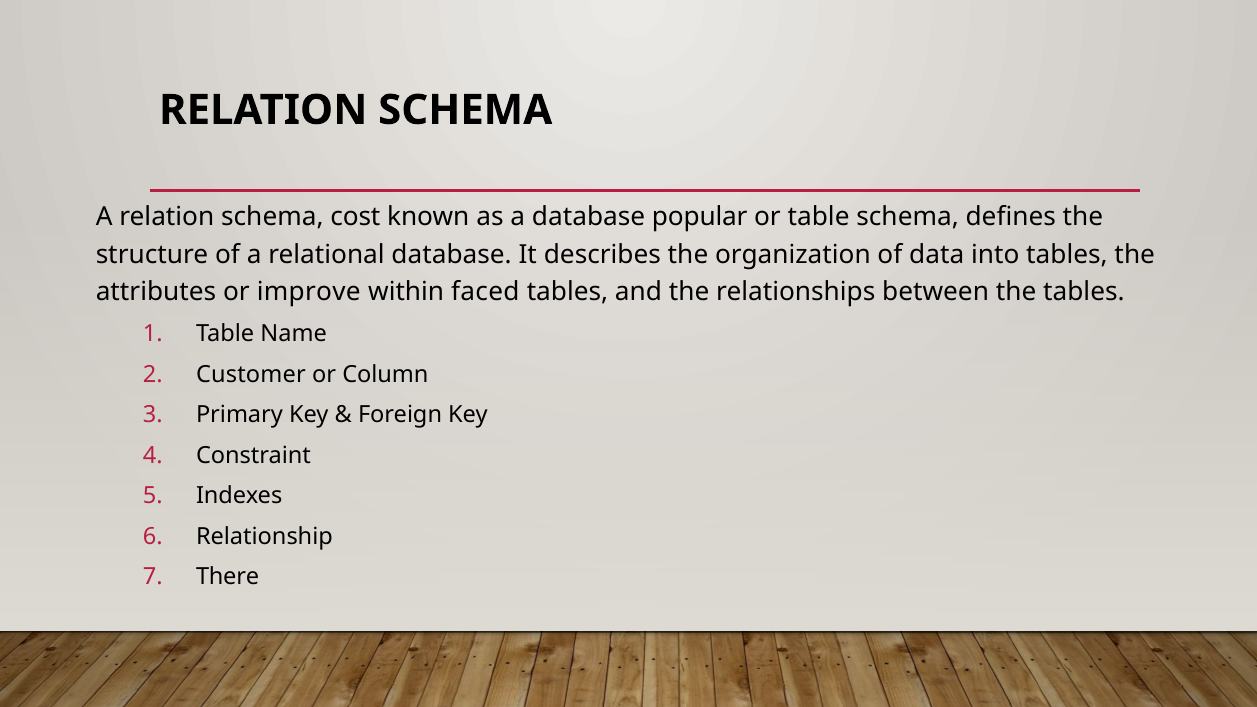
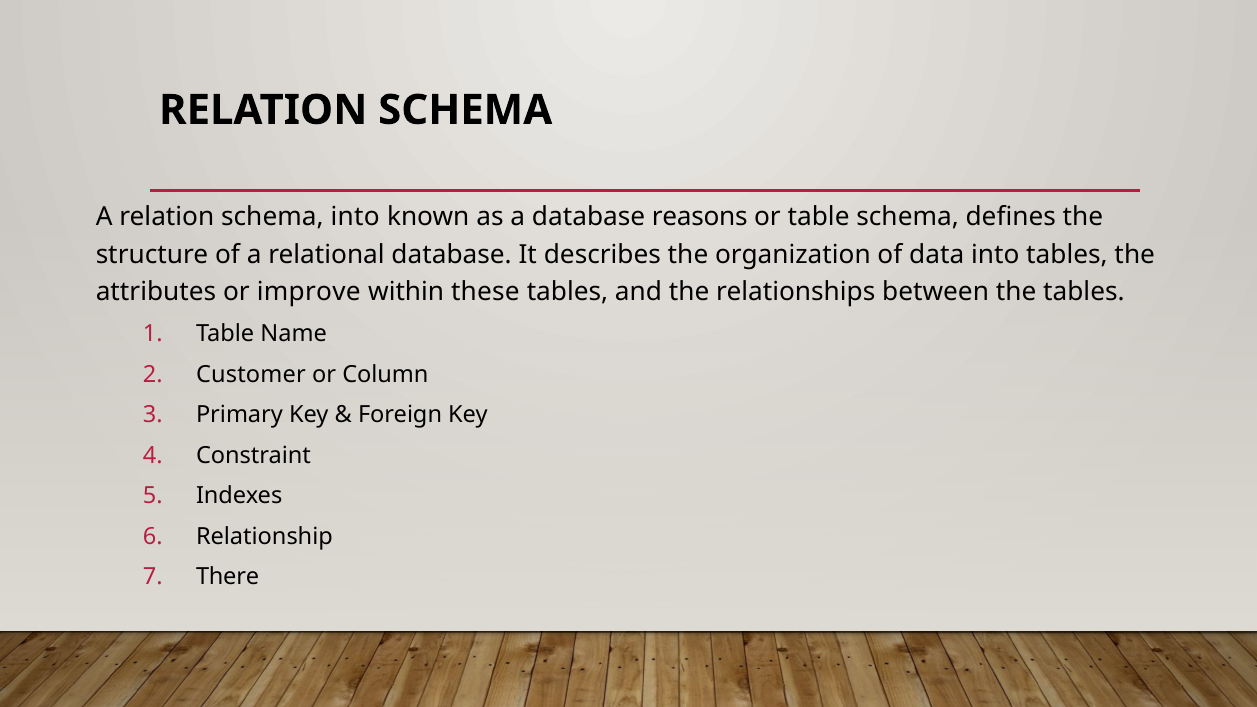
schema cost: cost -> into
popular: popular -> reasons
faced: faced -> these
